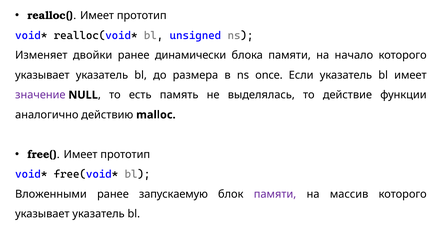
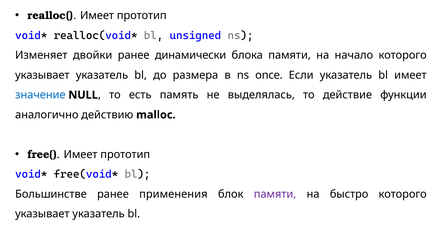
значение colour: purple -> blue
Вложенными: Вложенными -> Большинстве
запускаемую: запускаемую -> применения
массив: массив -> быстро
